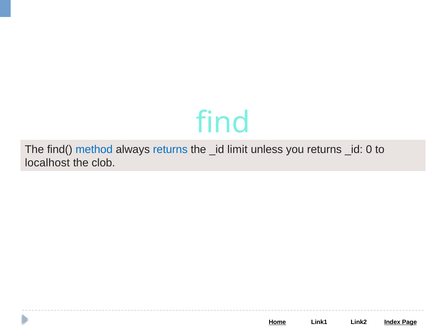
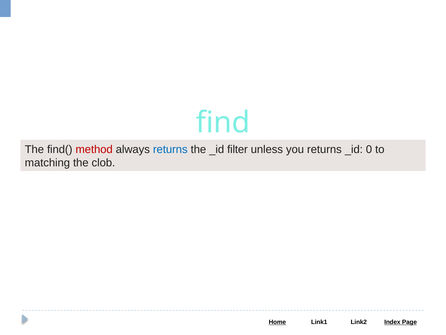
method colour: blue -> red
limit: limit -> filter
localhost: localhost -> matching
